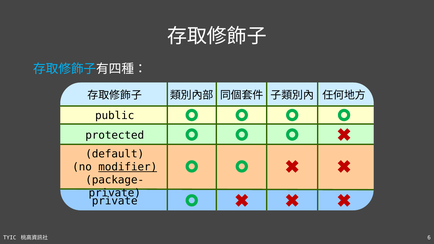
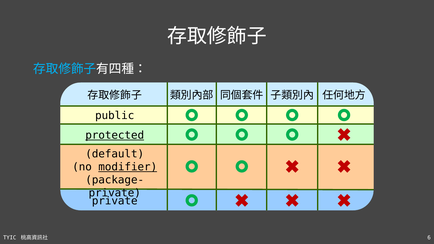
protected underline: none -> present
